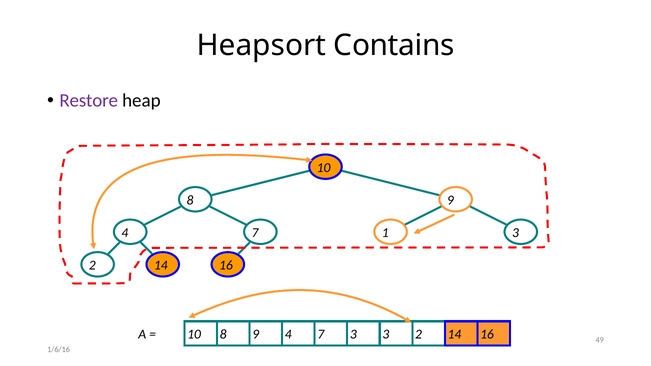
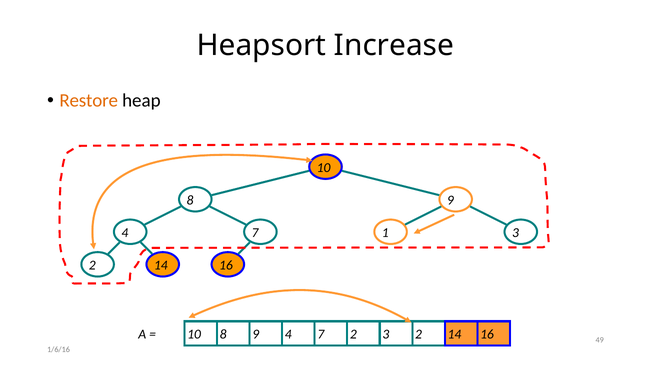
Contains: Contains -> Increase
Restore colour: purple -> orange
7 3: 3 -> 2
